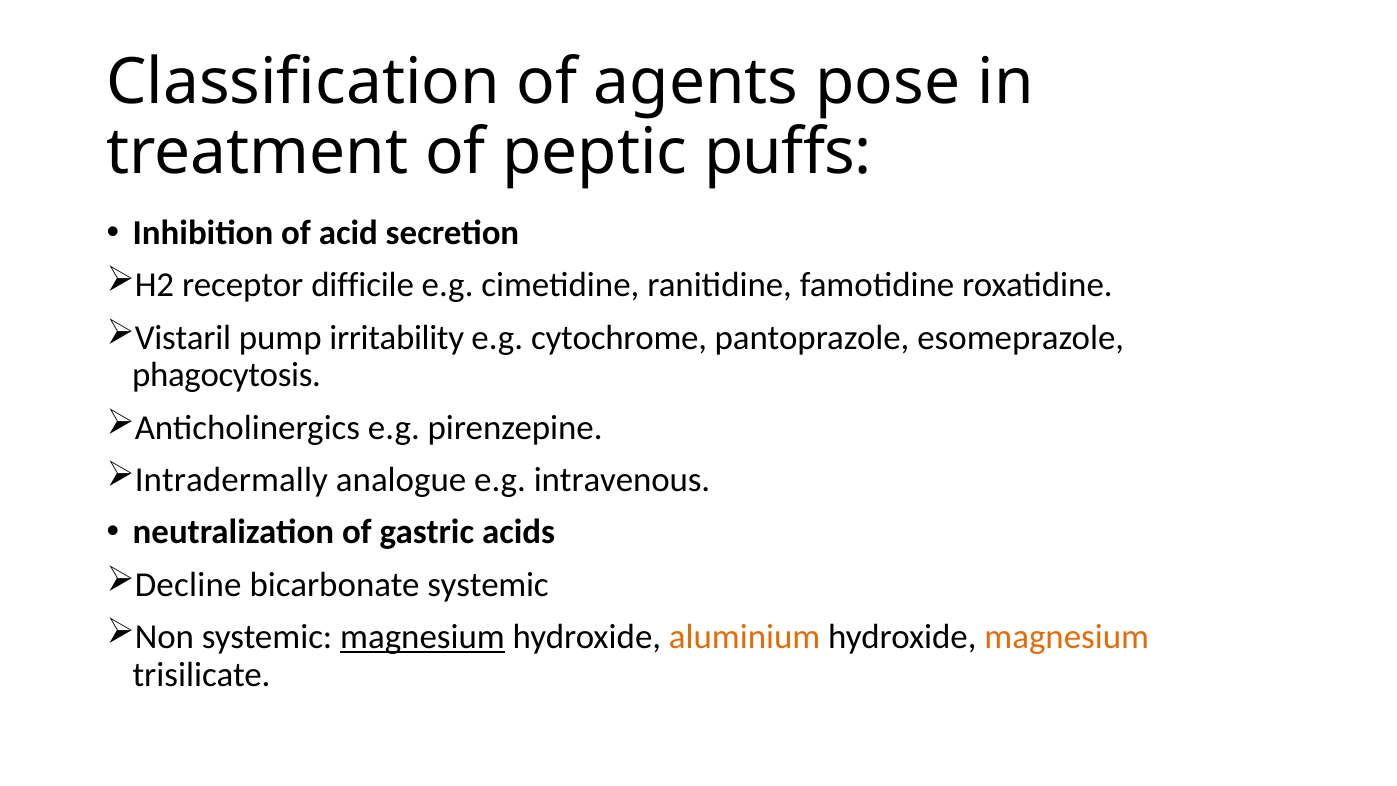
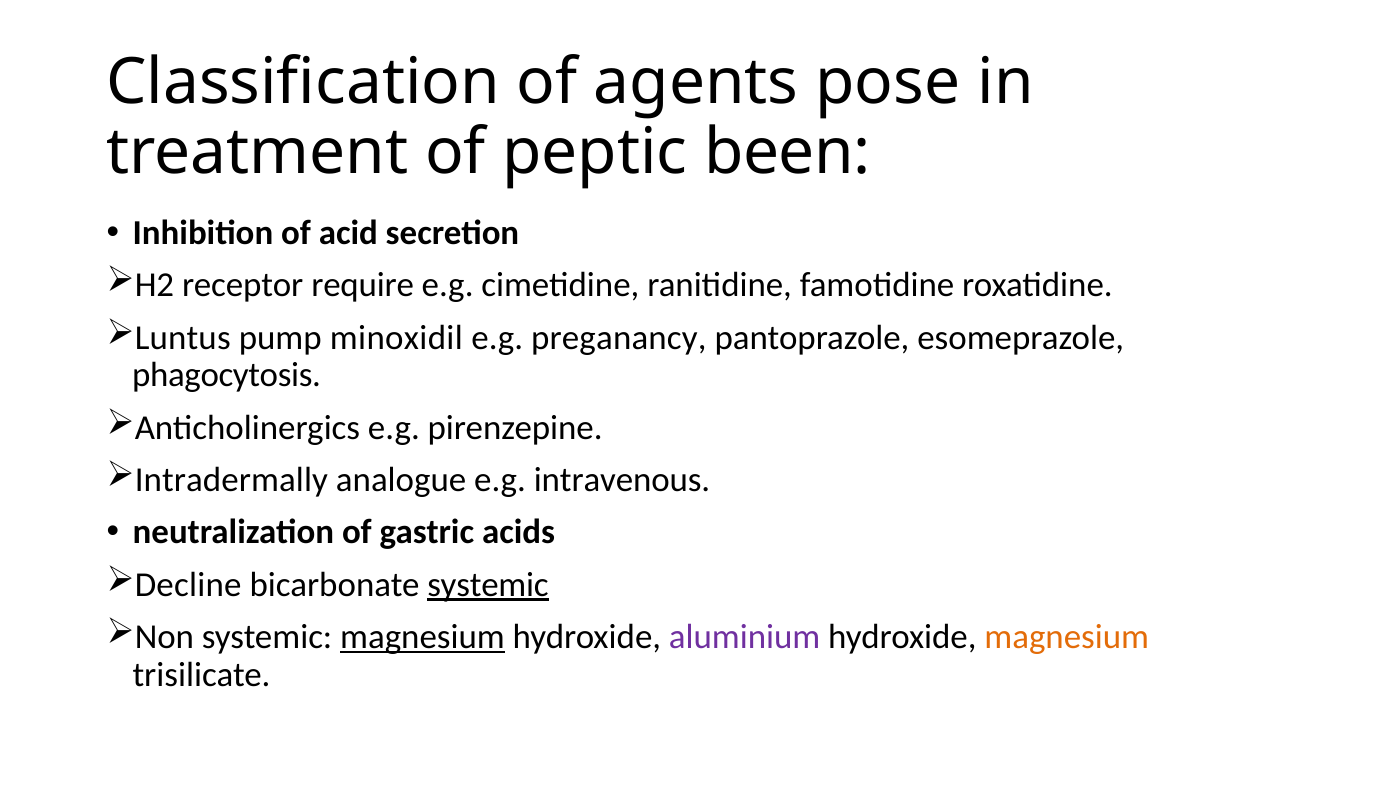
puffs: puffs -> been
difficile: difficile -> require
Vistaril: Vistaril -> Luntus
irritability: irritability -> minoxidil
cytochrome: cytochrome -> preganancy
systemic at (488, 584) underline: none -> present
aluminium colour: orange -> purple
